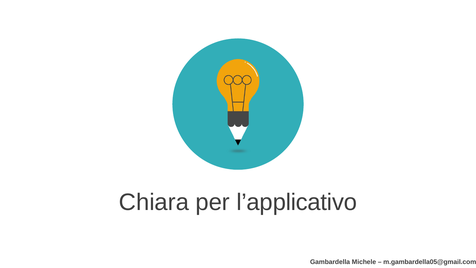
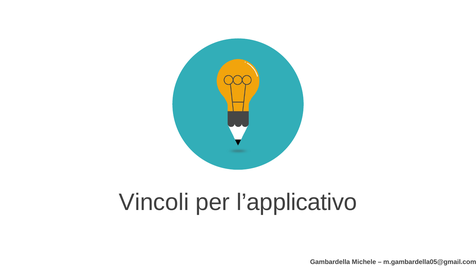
Chiara: Chiara -> Vincoli
